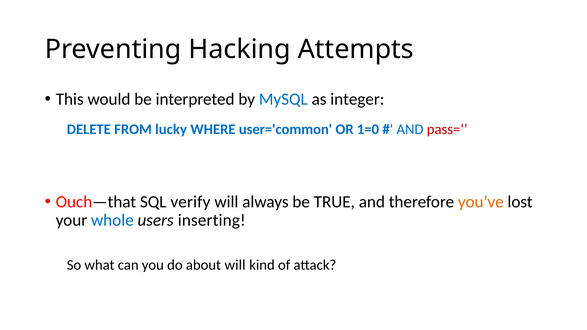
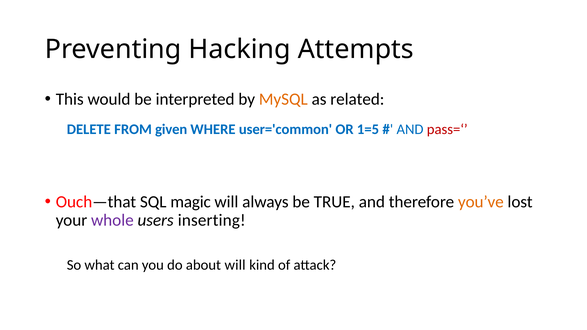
MySQL colour: blue -> orange
integer: integer -> related
lucky: lucky -> given
1=0: 1=0 -> 1=5
verify: verify -> magic
whole colour: blue -> purple
